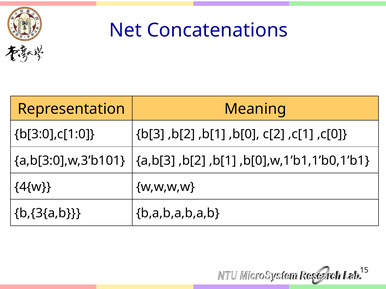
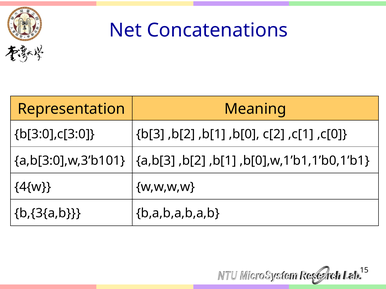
b[3:0],c[1:0: b[3:0],c[1:0 -> b[3:0],c[3:0
